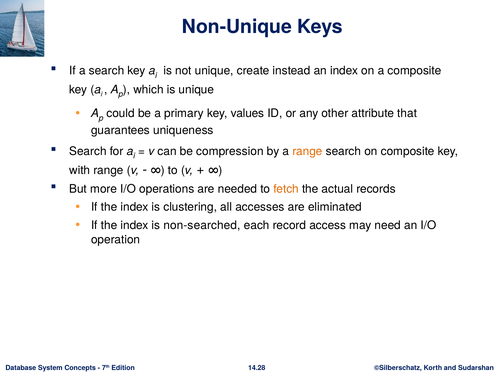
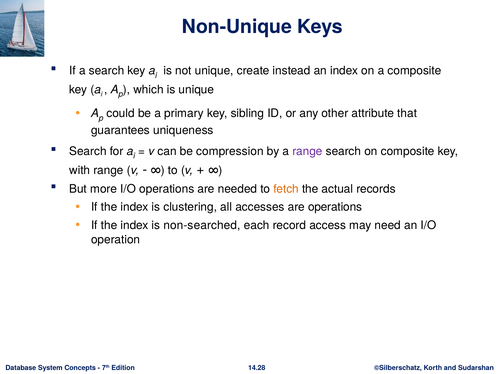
values: values -> sibling
range at (307, 151) colour: orange -> purple
are eliminated: eliminated -> operations
